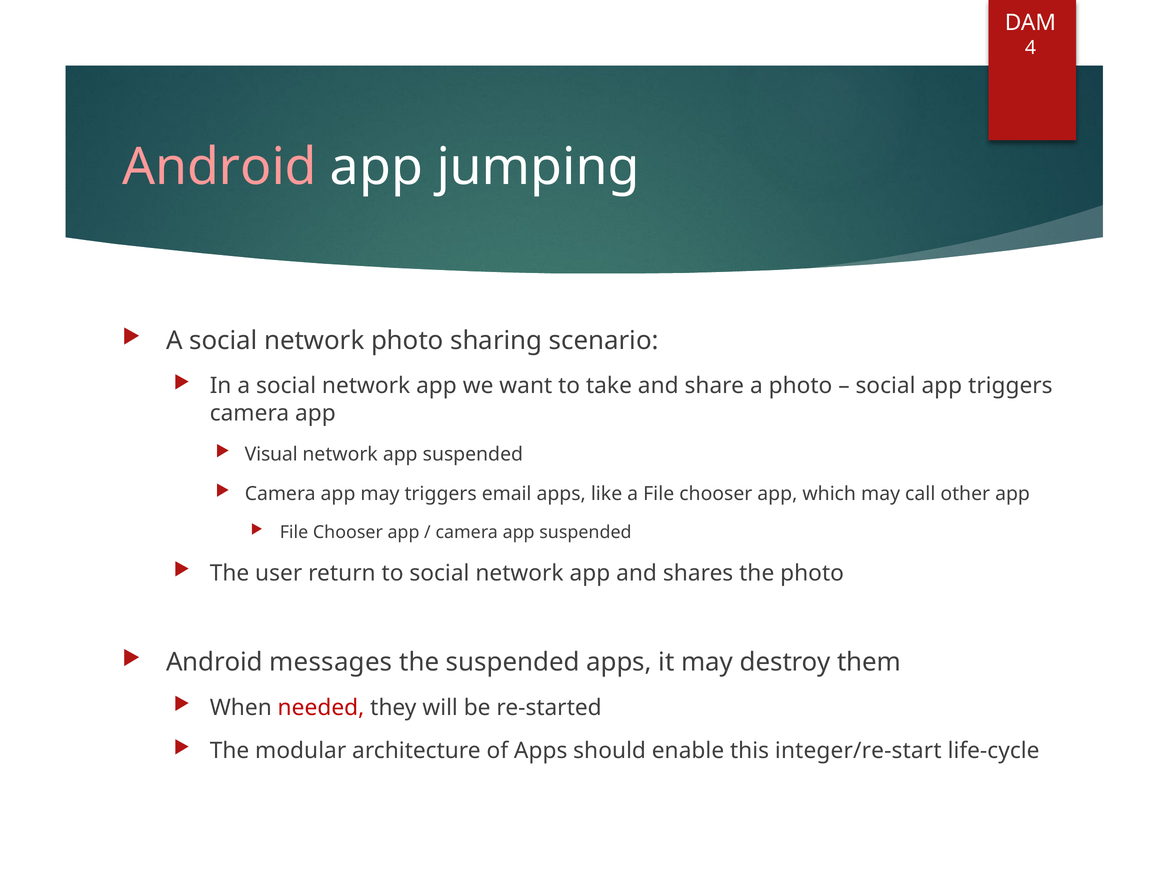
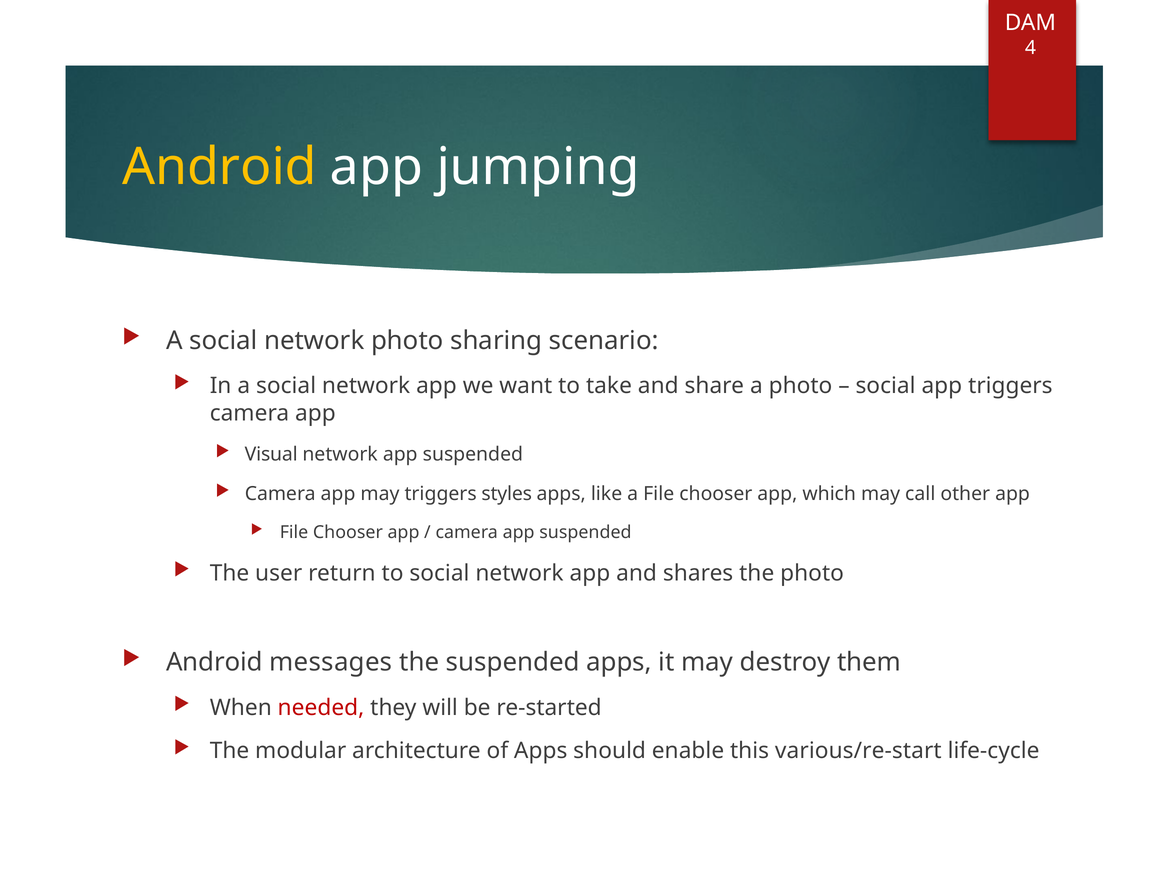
Android at (219, 167) colour: pink -> yellow
email: email -> styles
integer/re-start: integer/re-start -> various/re-start
